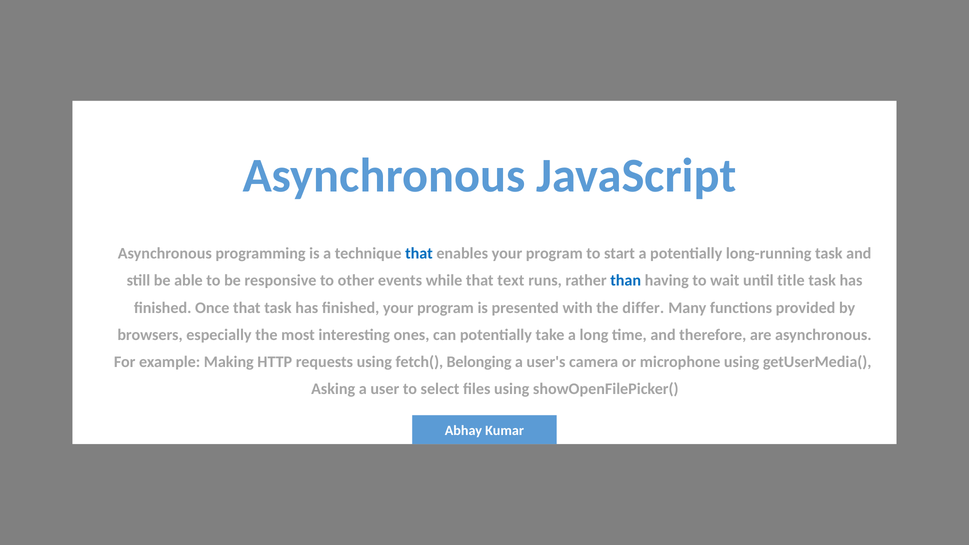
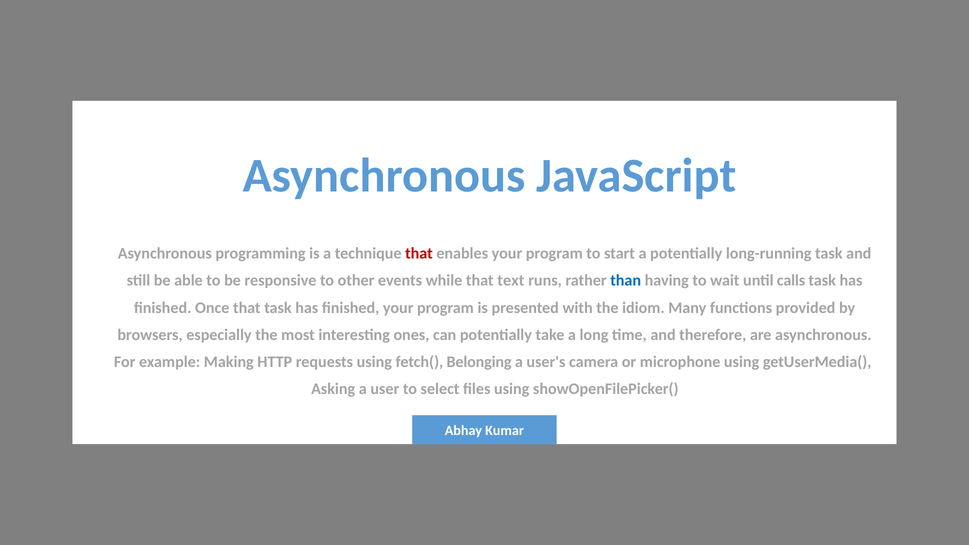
that at (419, 254) colour: blue -> red
title: title -> calls
differ: differ -> idiom
